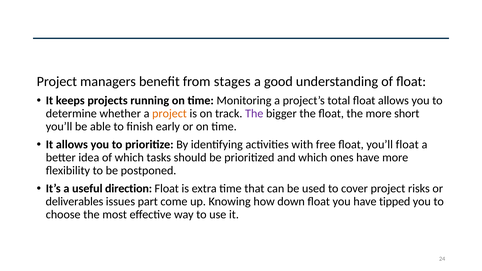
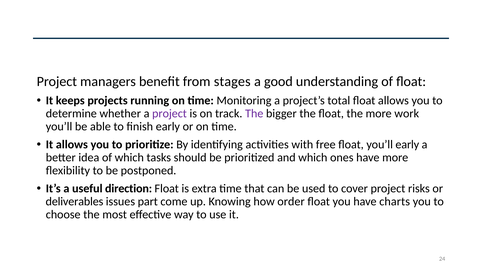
project at (170, 114) colour: orange -> purple
short: short -> work
you’ll float: float -> early
down: down -> order
tipped: tipped -> charts
